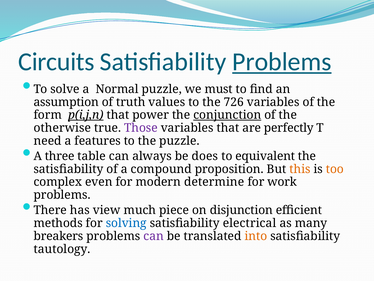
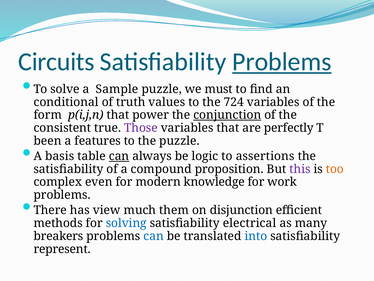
Normal: Normal -> Sample
assumption: assumption -> conditional
726: 726 -> 724
p(i,j,n underline: present -> none
otherwise: otherwise -> consistent
need: need -> been
three: three -> basis
can at (119, 156) underline: none -> present
does: does -> logic
equivalent: equivalent -> assertions
this colour: orange -> purple
determine: determine -> knowledge
piece: piece -> them
can at (154, 236) colour: purple -> blue
into colour: orange -> blue
tautology: tautology -> represent
